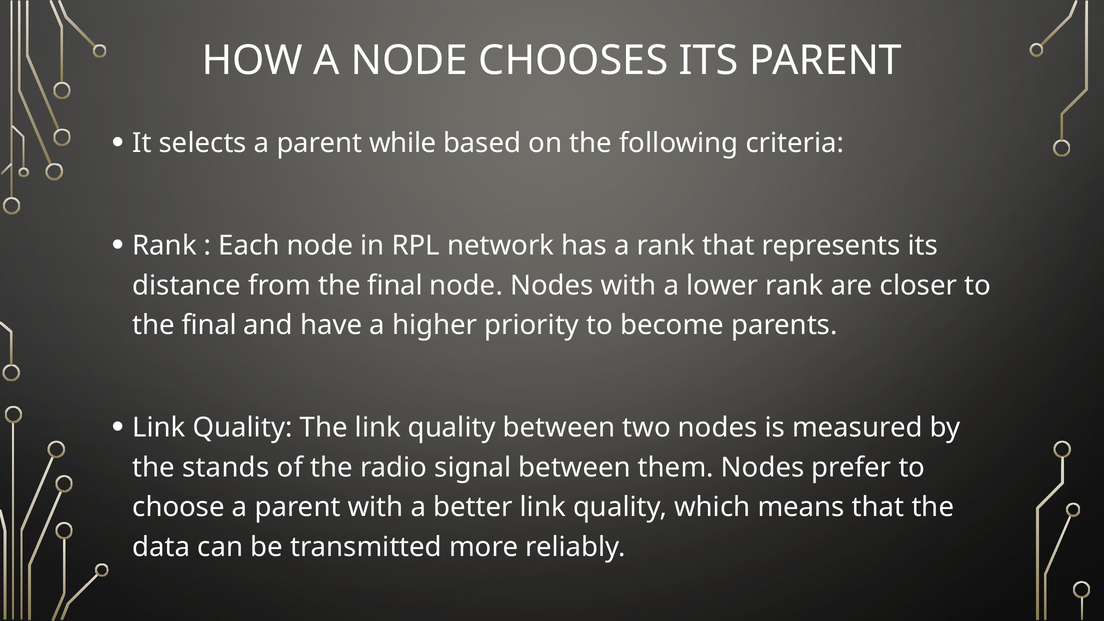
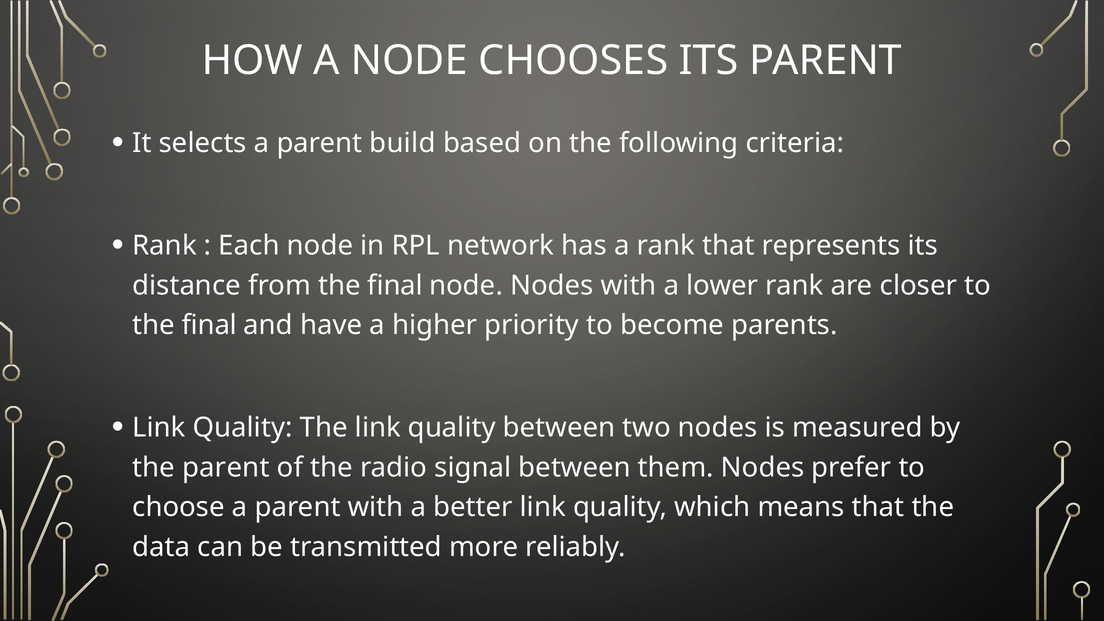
while: while -> build
the stands: stands -> parent
